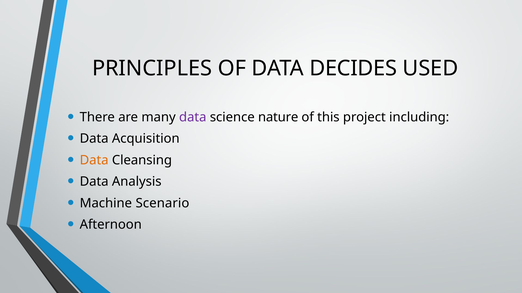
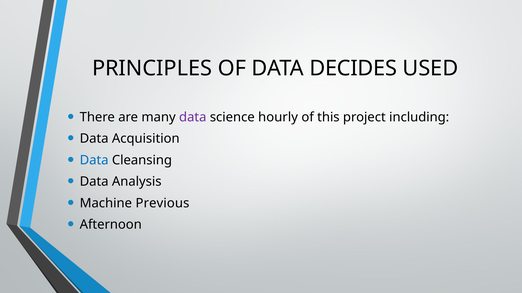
nature: nature -> hourly
Data at (94, 160) colour: orange -> blue
Scenario: Scenario -> Previous
